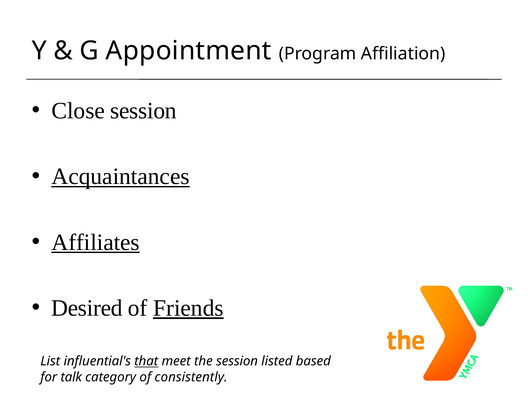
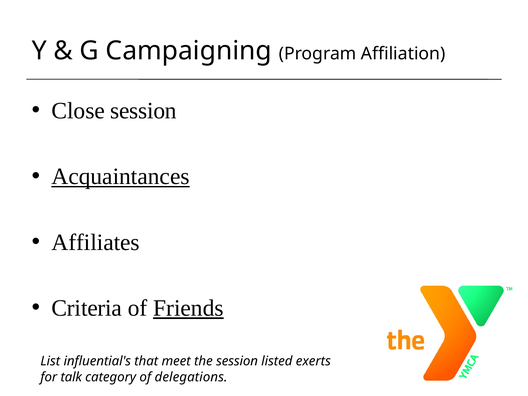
Appointment: Appointment -> Campaigning
Affiliates underline: present -> none
Desired: Desired -> Criteria
that underline: present -> none
based: based -> exerts
consistently: consistently -> delegations
